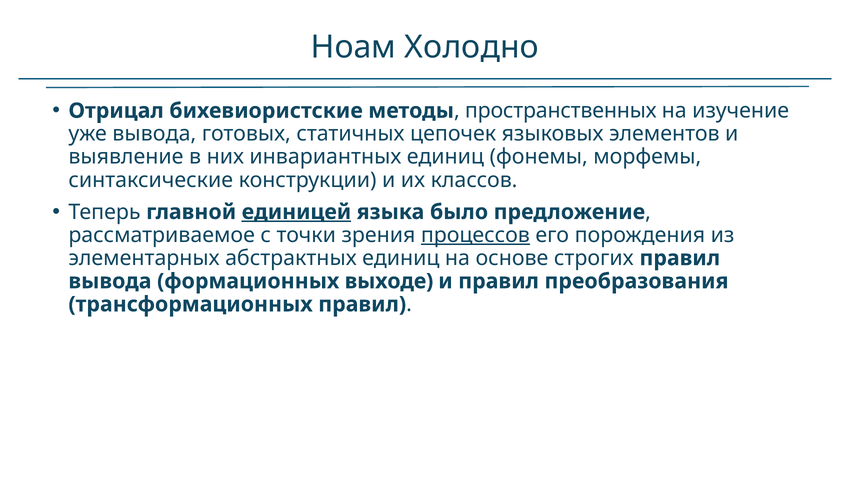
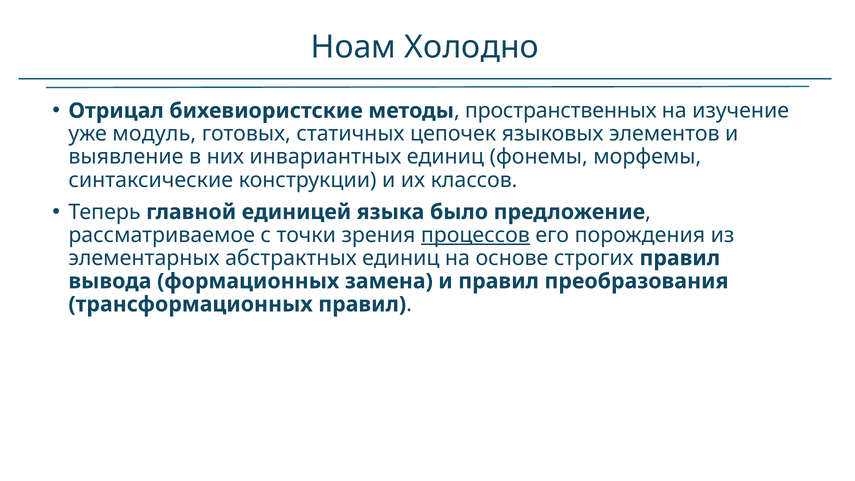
уже вывода: вывода -> модуль
единицей underline: present -> none
выходе: выходе -> замена
